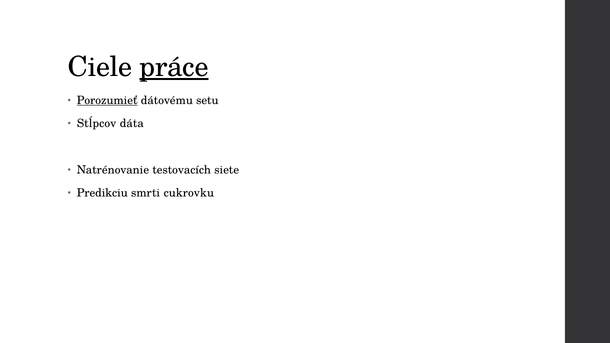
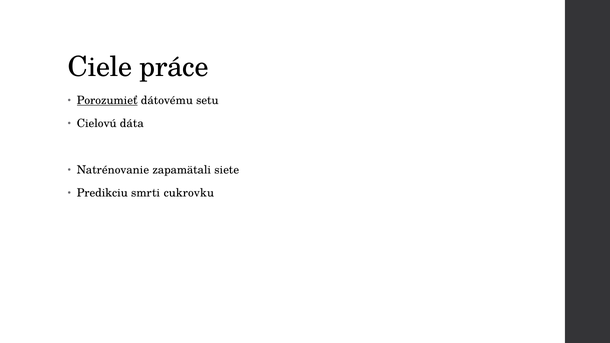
práce underline: present -> none
Stĺpcov: Stĺpcov -> Cielovú
testovacích: testovacích -> zapamätali
